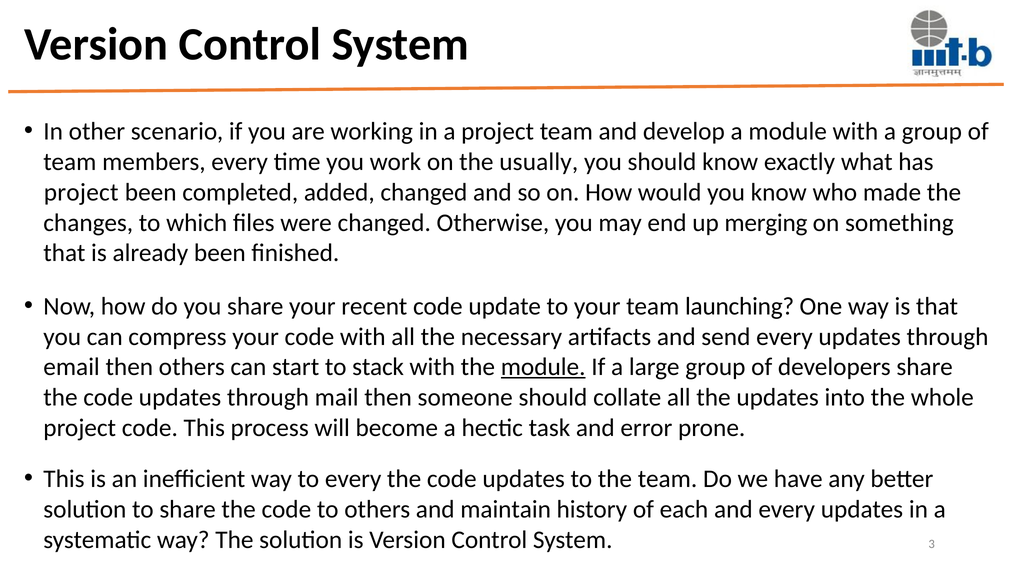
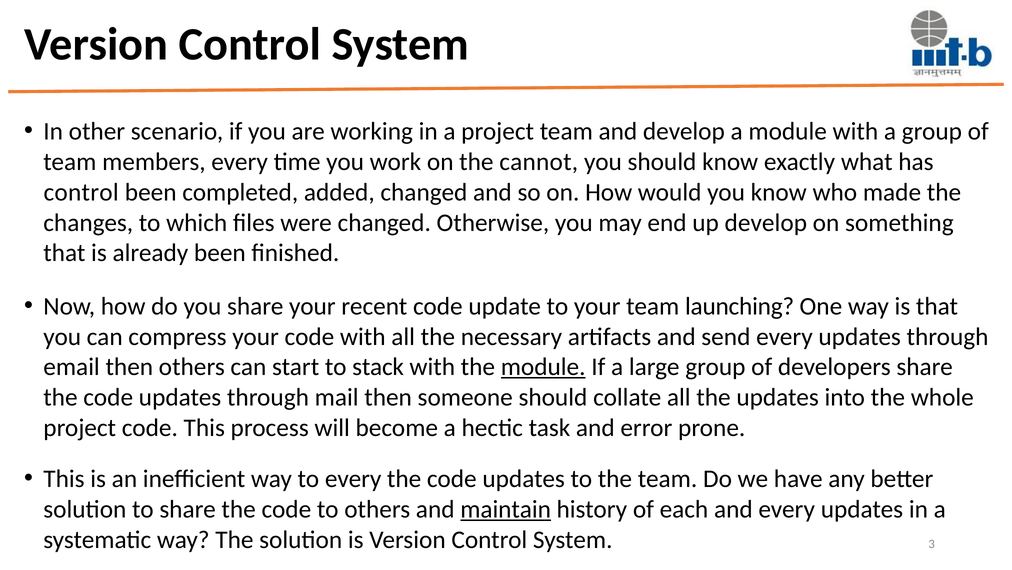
usually: usually -> cannot
project at (81, 192): project -> control
up merging: merging -> develop
maintain underline: none -> present
